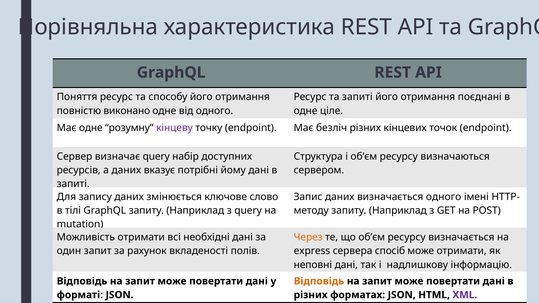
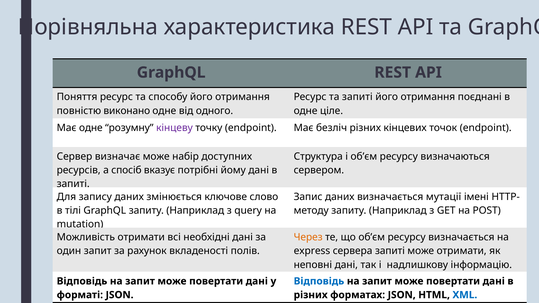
визначає query: query -> може
а даних: даних -> спосіб
визначається одного: одного -> мутації
сервера спосіб: спосіб -> запиті
Відповідь at (319, 281) colour: orange -> blue
XML colour: purple -> blue
